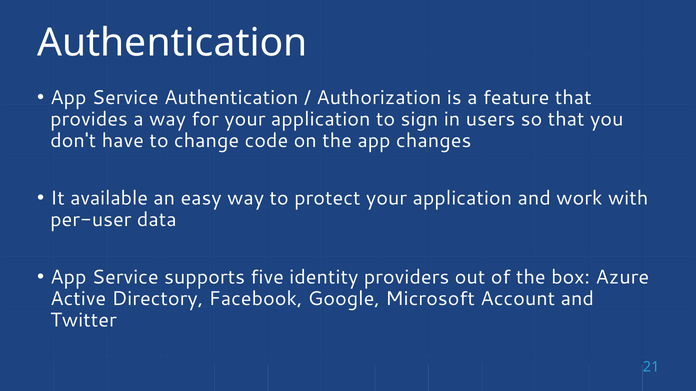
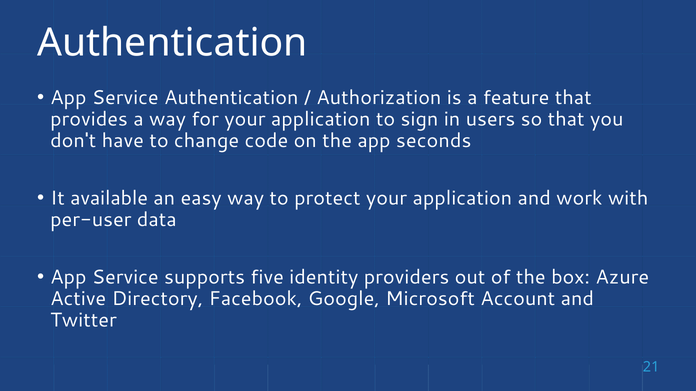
changes: changes -> seconds
